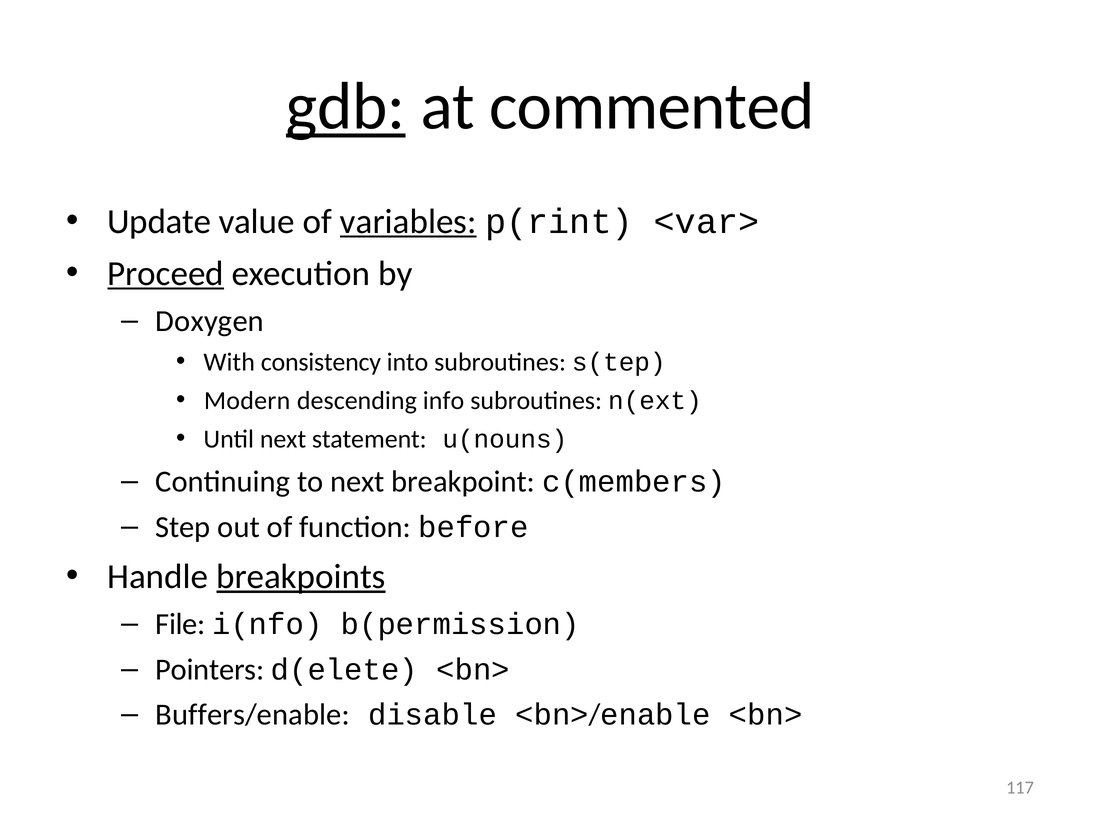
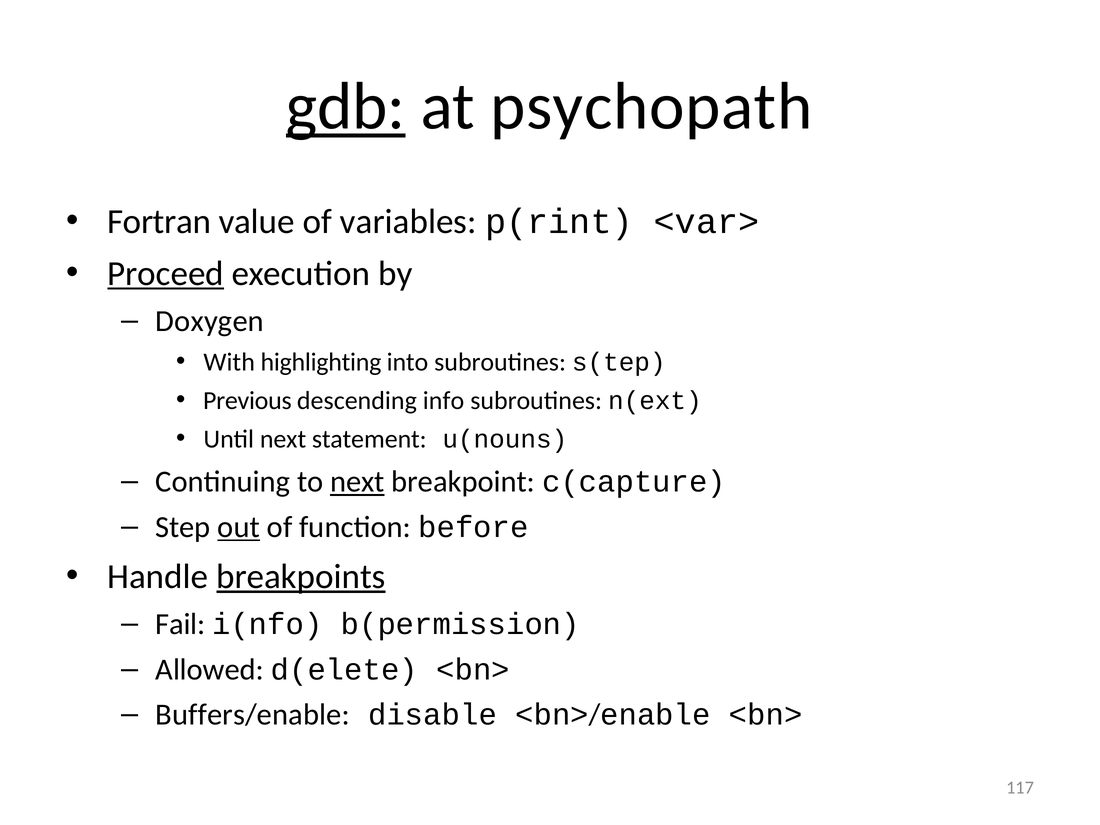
commented: commented -> psychopath
Update: Update -> Fortran
variables underline: present -> none
consistency: consistency -> highlighting
Modern: Modern -> Previous
next at (357, 482) underline: none -> present
c(members: c(members -> c(capture
out underline: none -> present
File: File -> Fail
Pointers: Pointers -> Allowed
